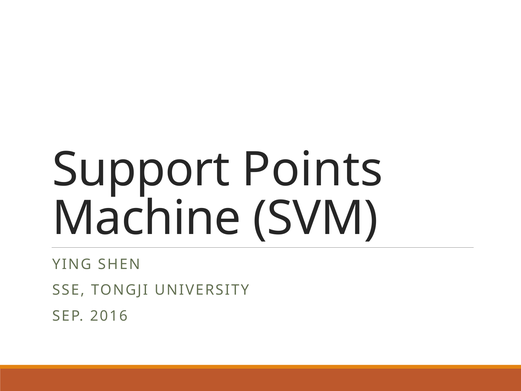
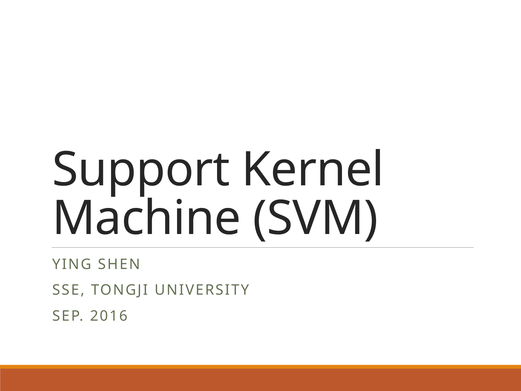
Points: Points -> Kernel
